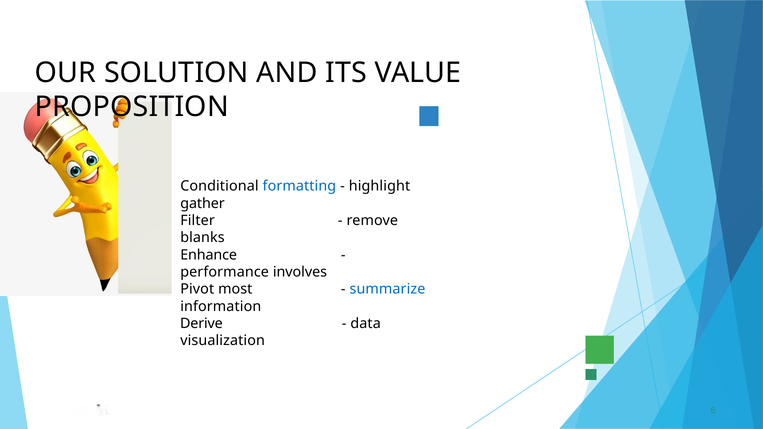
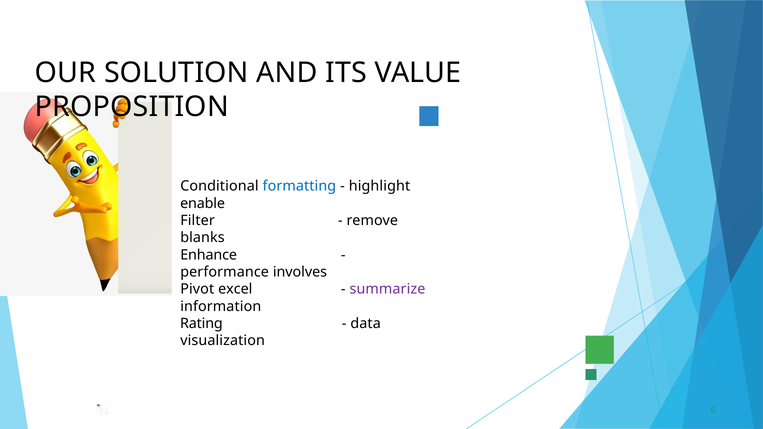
gather: gather -> enable
most: most -> excel
summarize colour: blue -> purple
Derive: Derive -> Rating
